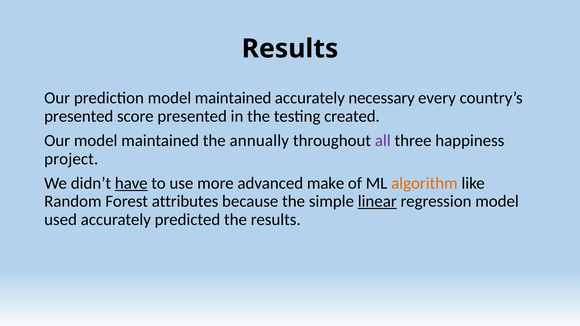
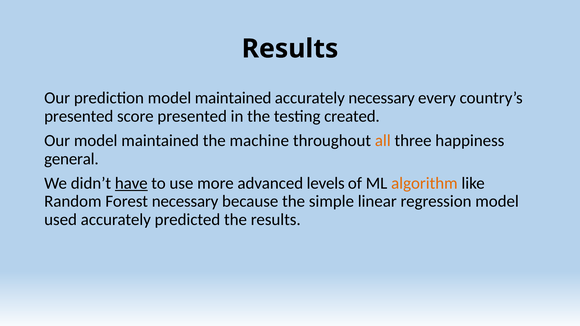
annually: annually -> machine
all colour: purple -> orange
project: project -> general
make: make -> levels
Forest attributes: attributes -> necessary
linear underline: present -> none
